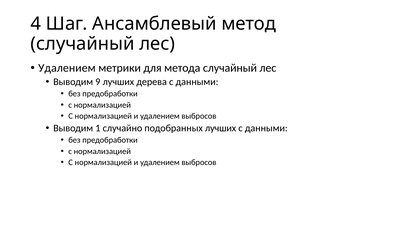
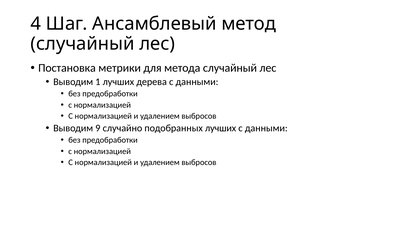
Удалением at (67, 68): Удалением -> Постановка
9: 9 -> 1
1: 1 -> 9
